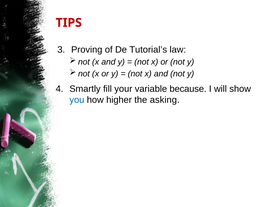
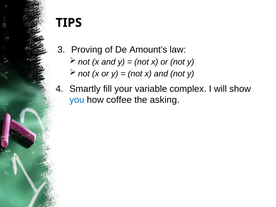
TIPS colour: red -> black
Tutorial’s: Tutorial’s -> Amount’s
because: because -> complex
higher: higher -> coffee
